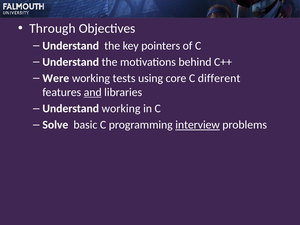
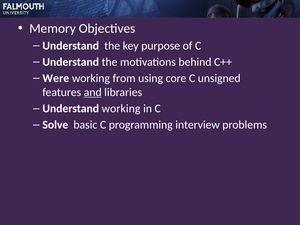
Through: Through -> Memory
pointers: pointers -> purpose
tests: tests -> from
different: different -> unsigned
interview underline: present -> none
